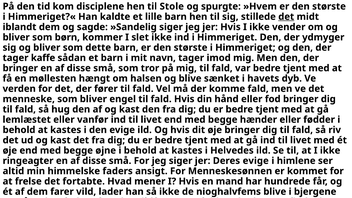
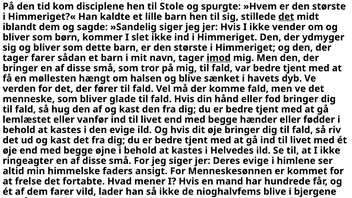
tager kaffe: kaffe -> farer
imod underline: none -> present
engel: engel -> glade
